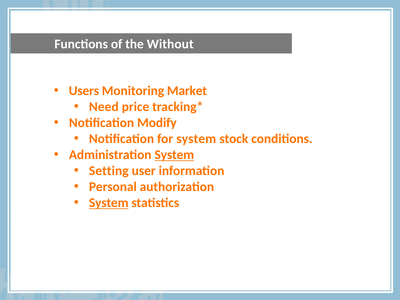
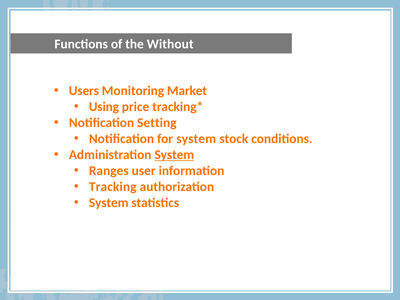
Need: Need -> Using
Modify: Modify -> Setting
Setting: Setting -> Ranges
Personal: Personal -> Tracking
System at (109, 203) underline: present -> none
